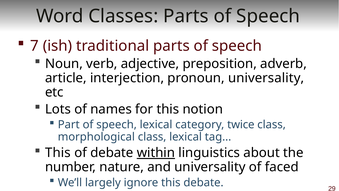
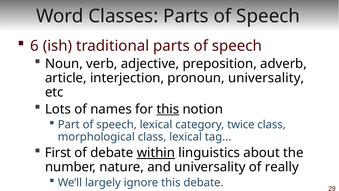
7: 7 -> 6
this at (168, 109) underline: none -> present
This at (58, 153): This -> First
faced: faced -> really
